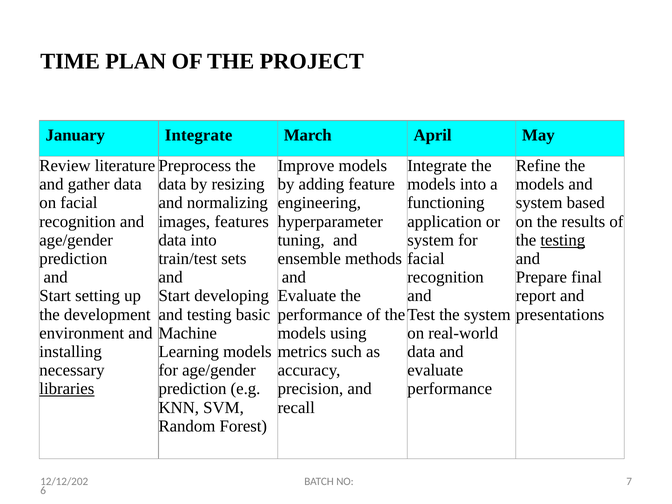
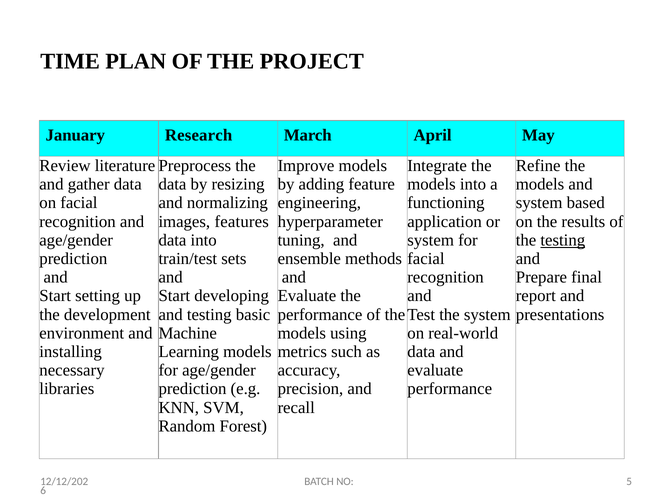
January Integrate: Integrate -> Research
libraries underline: present -> none
7: 7 -> 5
